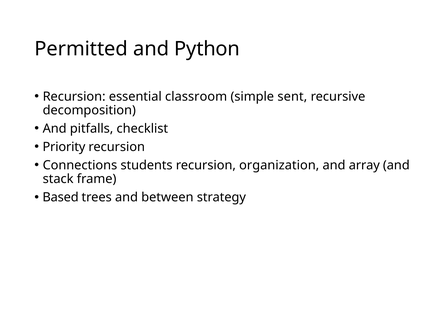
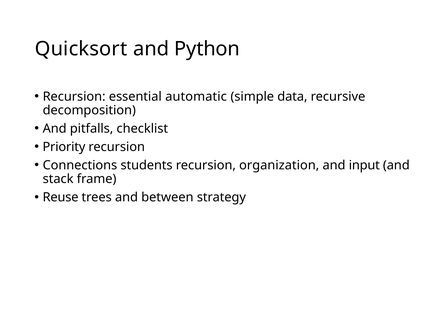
Permitted: Permitted -> Quicksort
classroom: classroom -> automatic
sent: sent -> data
array: array -> input
Based: Based -> Reuse
